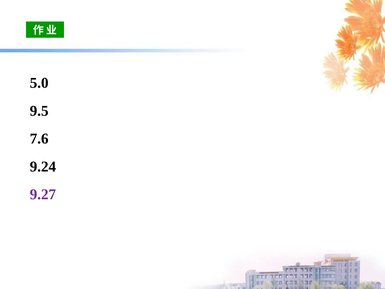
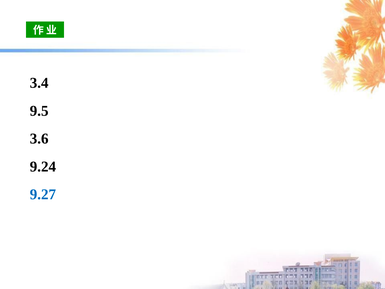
5.0: 5.0 -> 3.4
7.6: 7.6 -> 3.6
9.27 colour: purple -> blue
